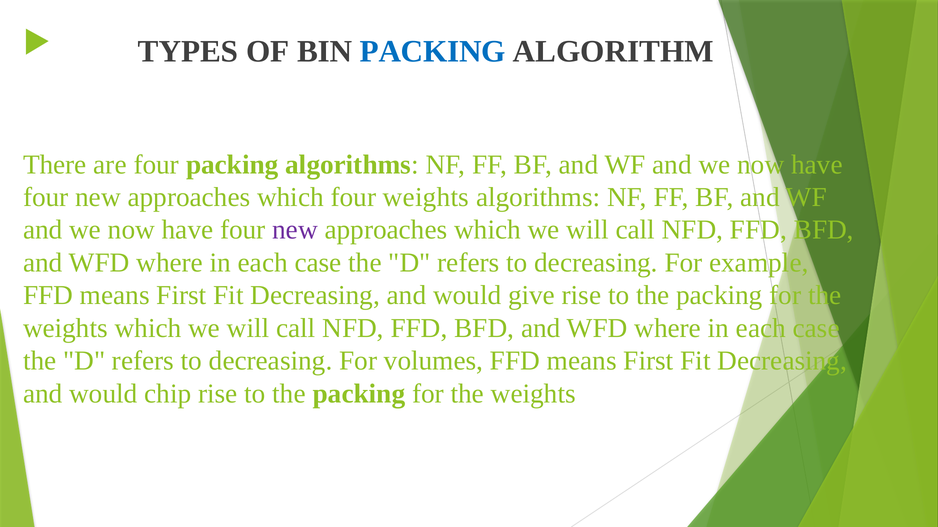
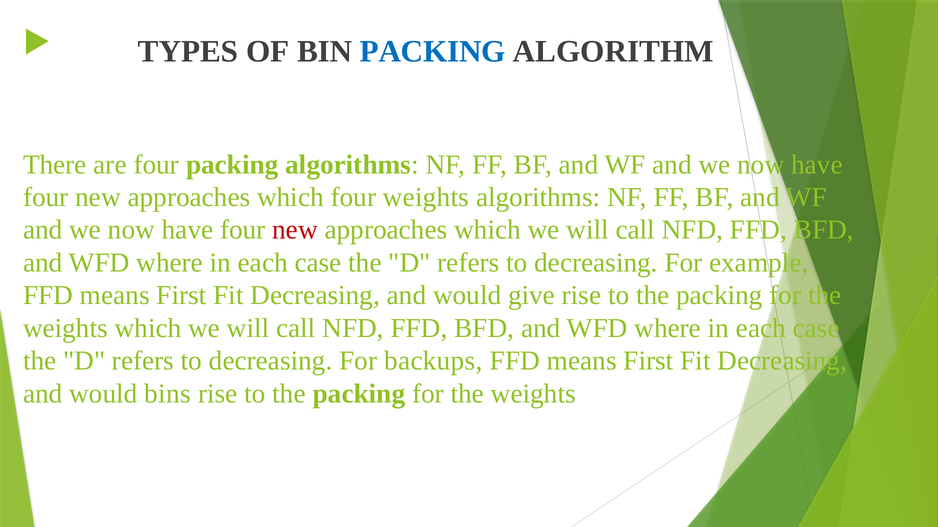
new at (295, 230) colour: purple -> red
volumes: volumes -> backups
chip: chip -> bins
